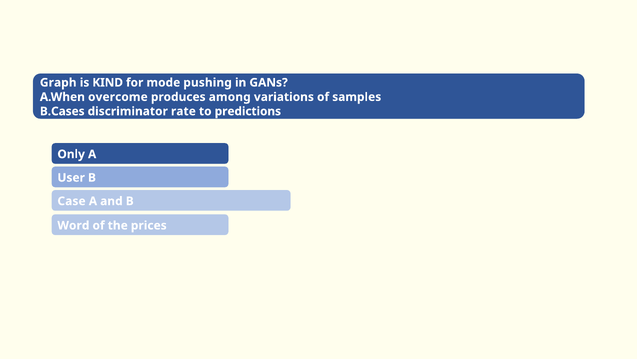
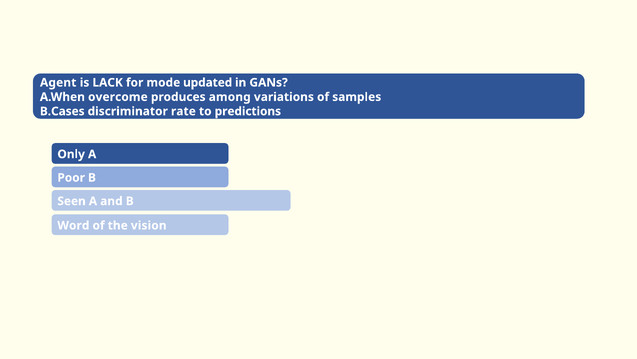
Graph: Graph -> Agent
KIND: KIND -> LACK
pushing: pushing -> updated
User: User -> Poor
Case: Case -> Seen
prices: prices -> vision
